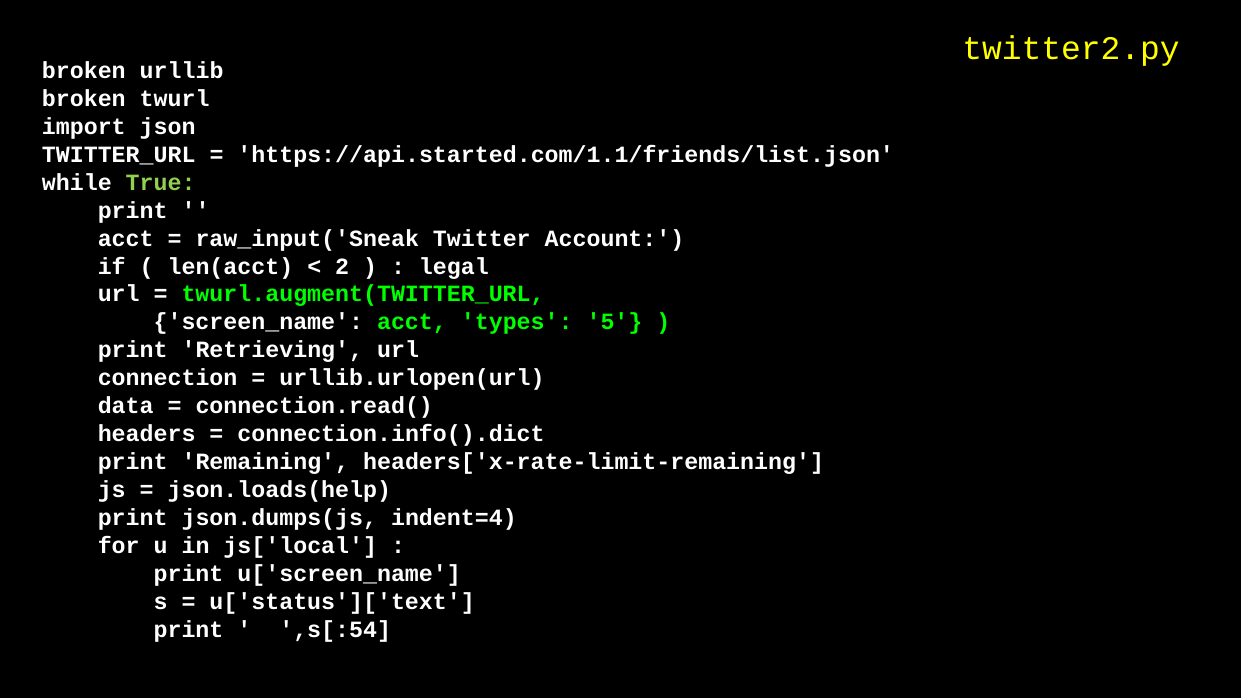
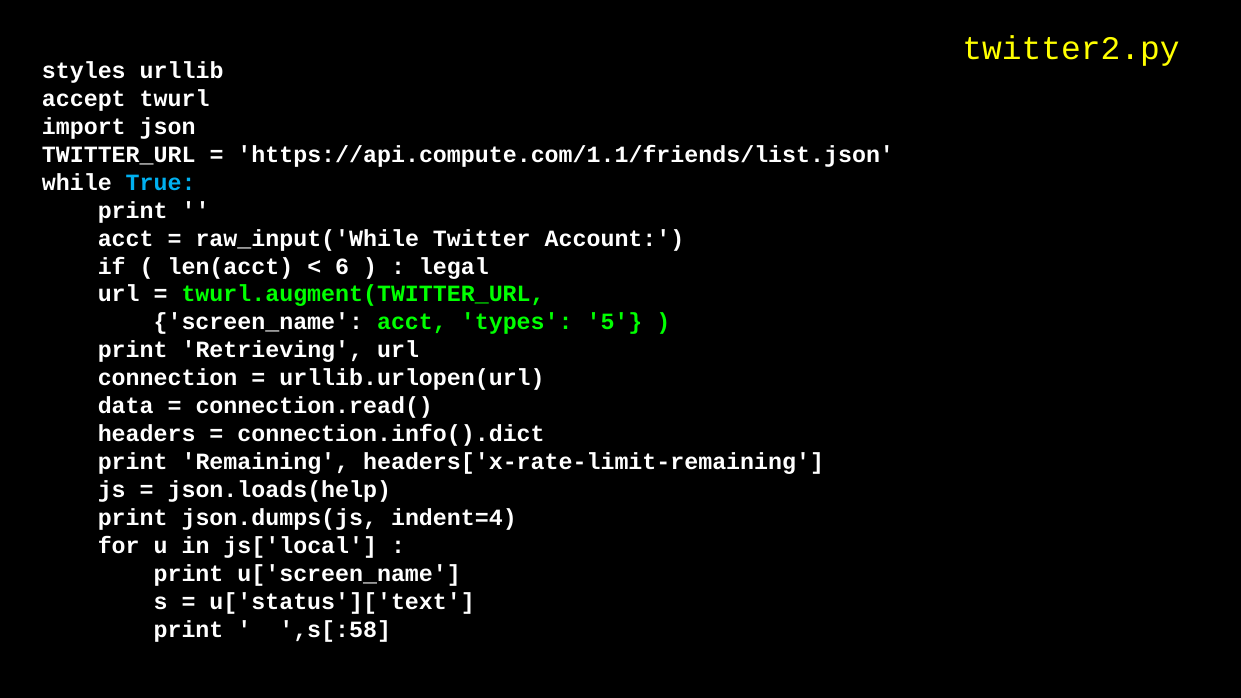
broken at (84, 71): broken -> styles
broken at (84, 99): broken -> accept
https://api.started.com/1.1/friends/list.json: https://api.started.com/1.1/friends/list.json -> https://api.compute.com/1.1/friends/list.json
True colour: light green -> light blue
raw_input('Sneak: raw_input('Sneak -> raw_input('While
2: 2 -> 6
,s[:54: ,s[:54 -> ,s[:58
